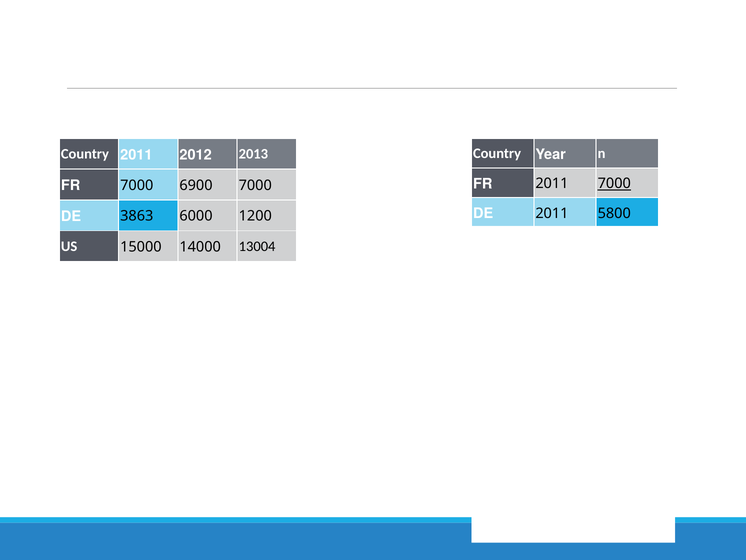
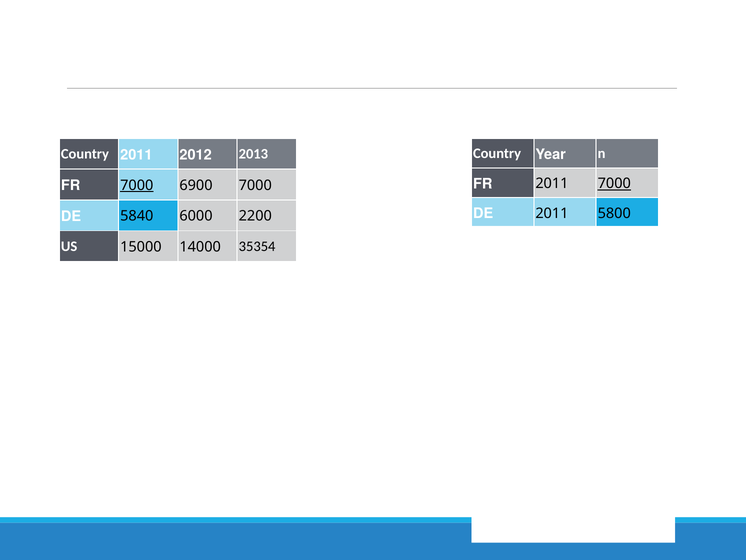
7000 at (137, 185) underline: none -> present
3863: 3863 -> 5840
1200: 1200 -> 2200
13004: 13004 -> 35354
